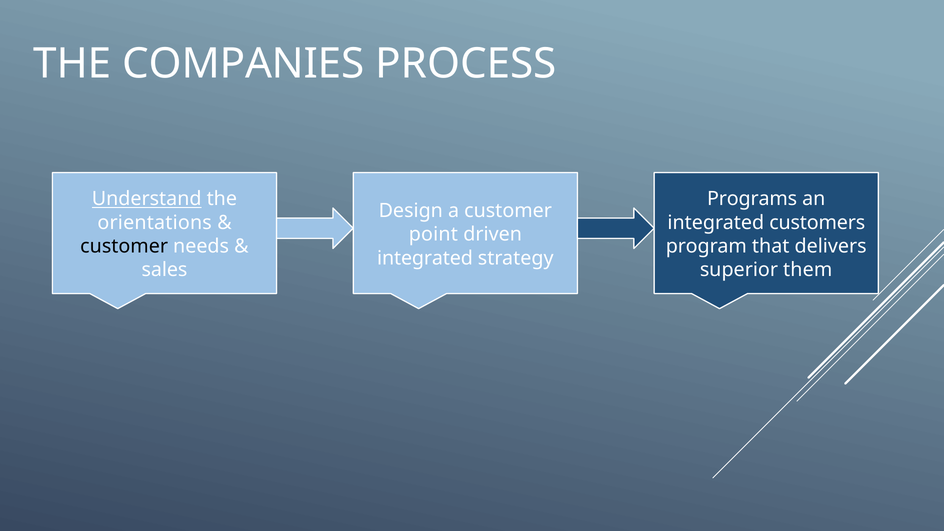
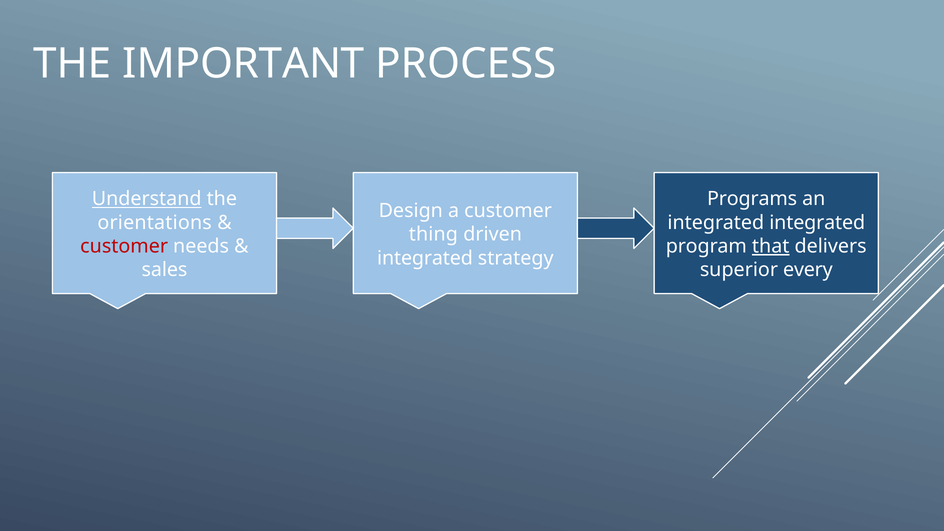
COMPANIES: COMPANIES -> IMPORTANT
integrated customers: customers -> integrated
point: point -> thing
customer at (124, 246) colour: black -> red
that underline: none -> present
them: them -> every
